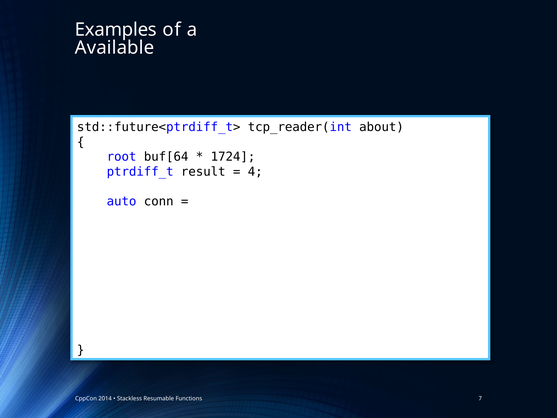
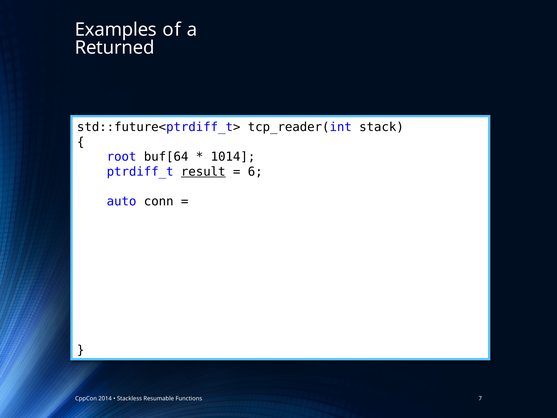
Available: Available -> Returned
about: about -> stack
1724: 1724 -> 1014
result underline: none -> present
4: 4 -> 6
